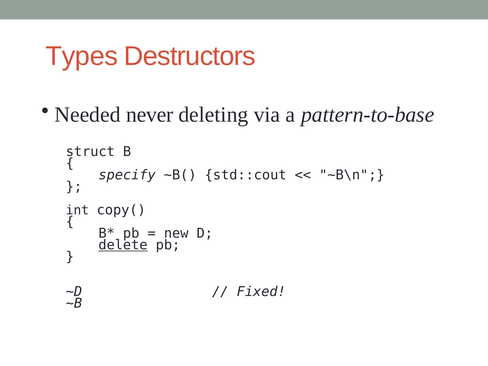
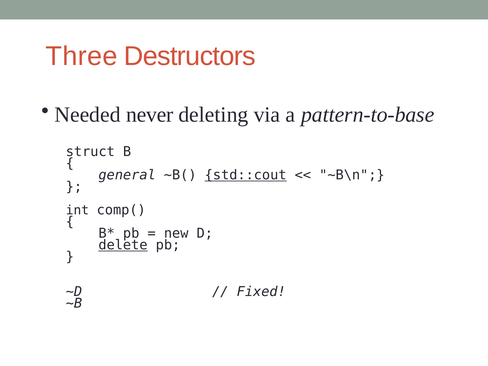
Types: Types -> Three
specify: specify -> general
std::cout underline: none -> present
copy(: copy( -> comp(
